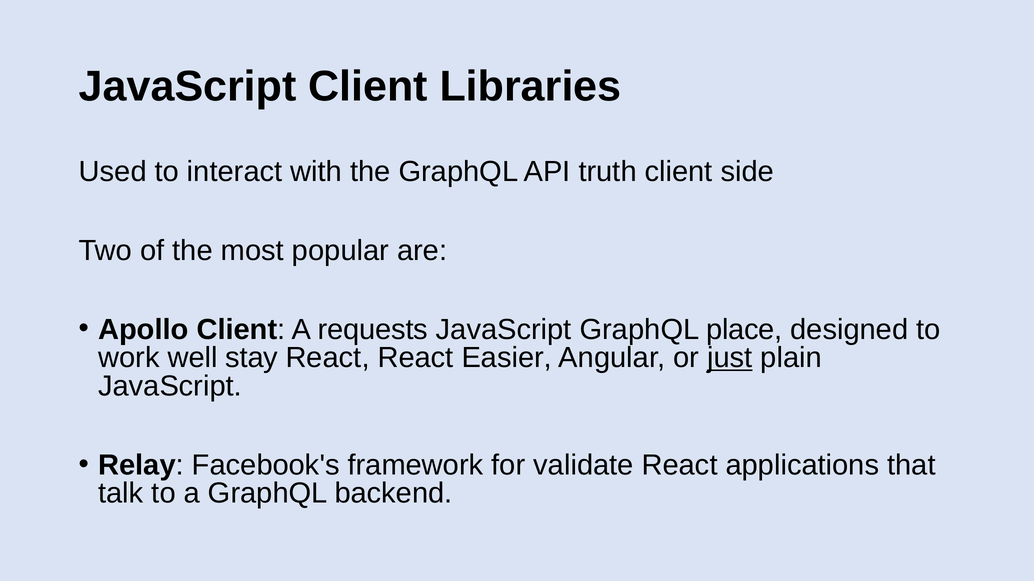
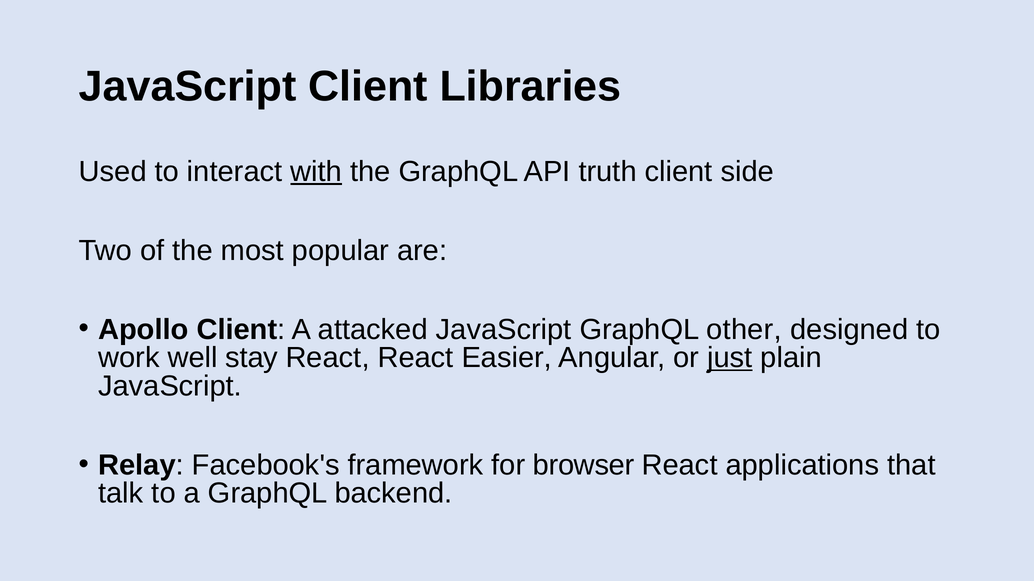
with underline: none -> present
requests: requests -> attacked
place: place -> other
validate: validate -> browser
